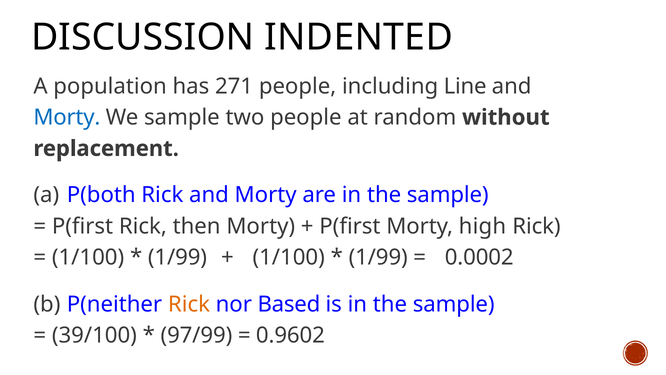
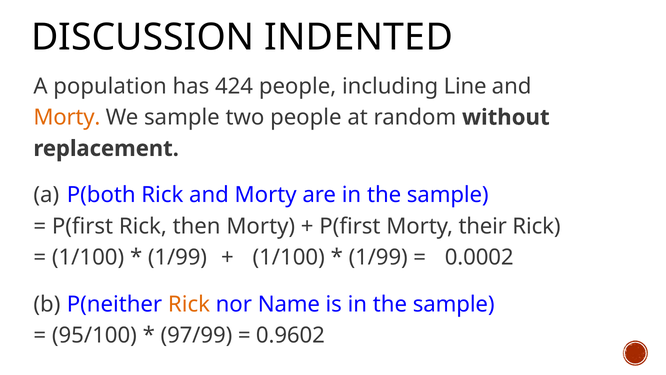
271: 271 -> 424
Morty at (67, 117) colour: blue -> orange
high: high -> their
Based: Based -> Name
39/100: 39/100 -> 95/100
